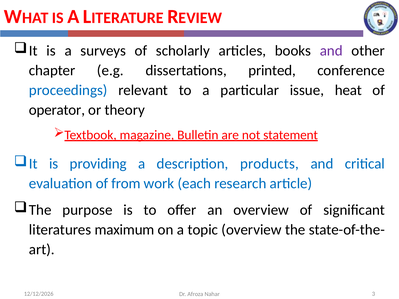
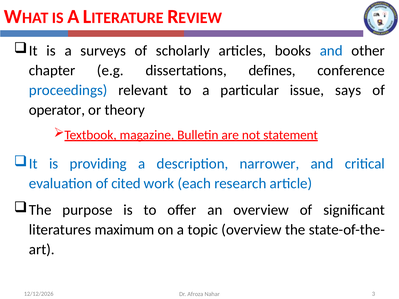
and at (331, 51) colour: purple -> blue
printed: printed -> defines
heat: heat -> says
products: products -> narrower
from: from -> cited
